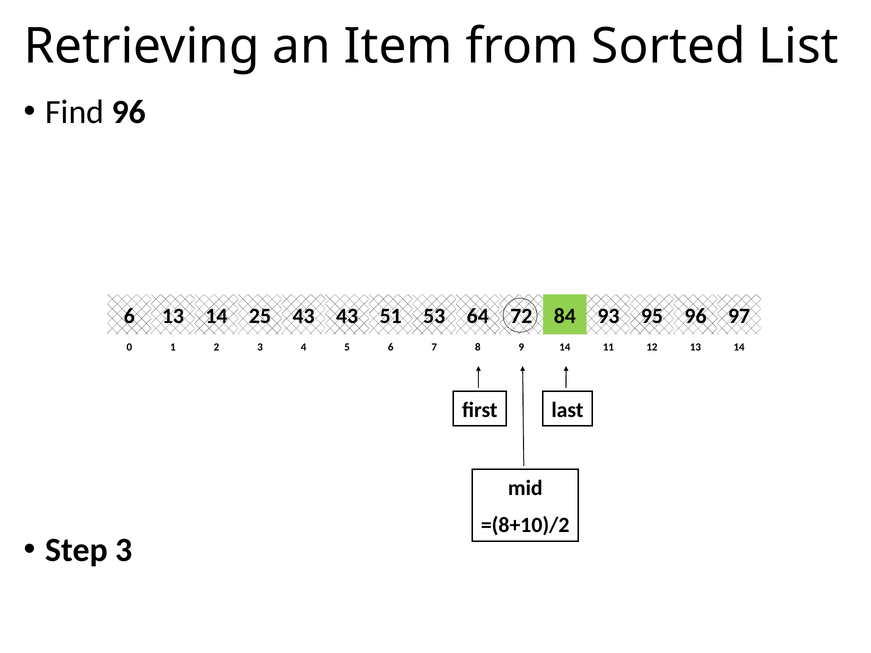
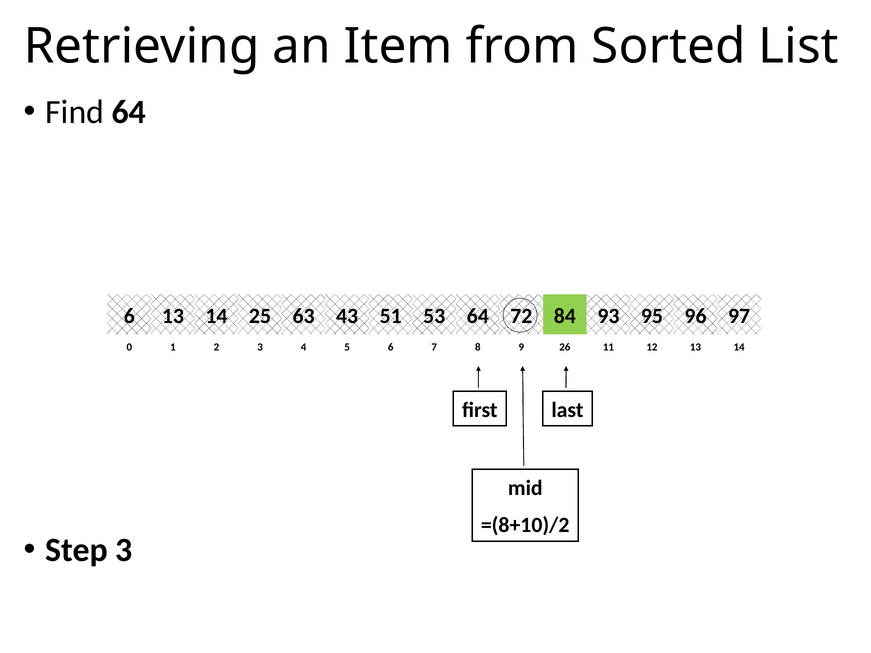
Find 96: 96 -> 64
25 43: 43 -> 63
7 14: 14 -> 26
